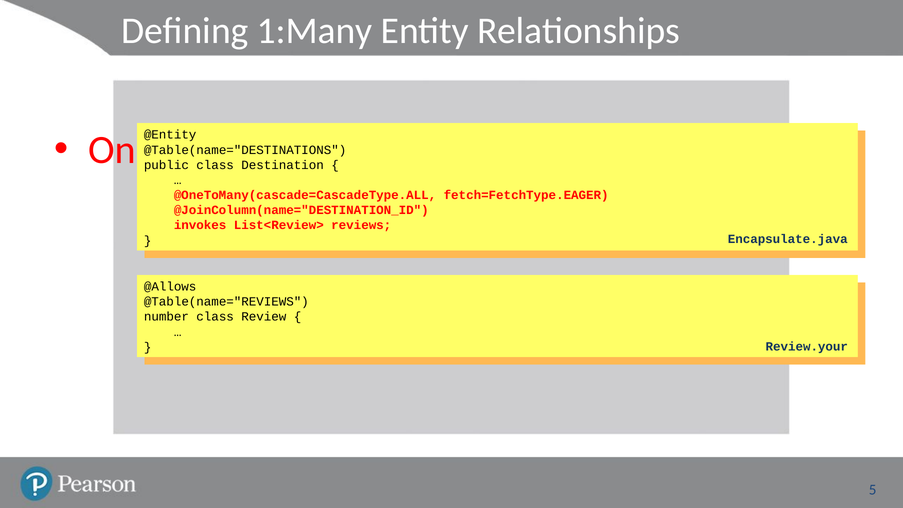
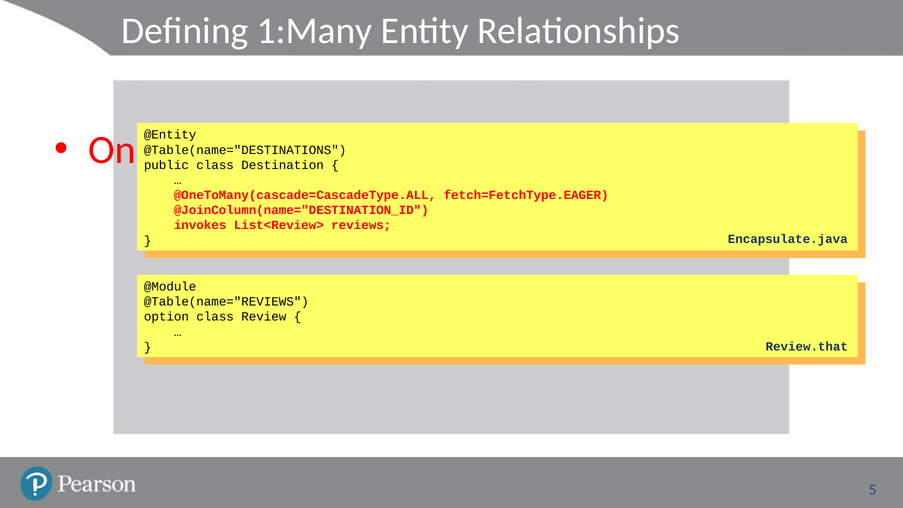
@Allows: @Allows -> @Module
number: number -> option
Review.your: Review.your -> Review.that
